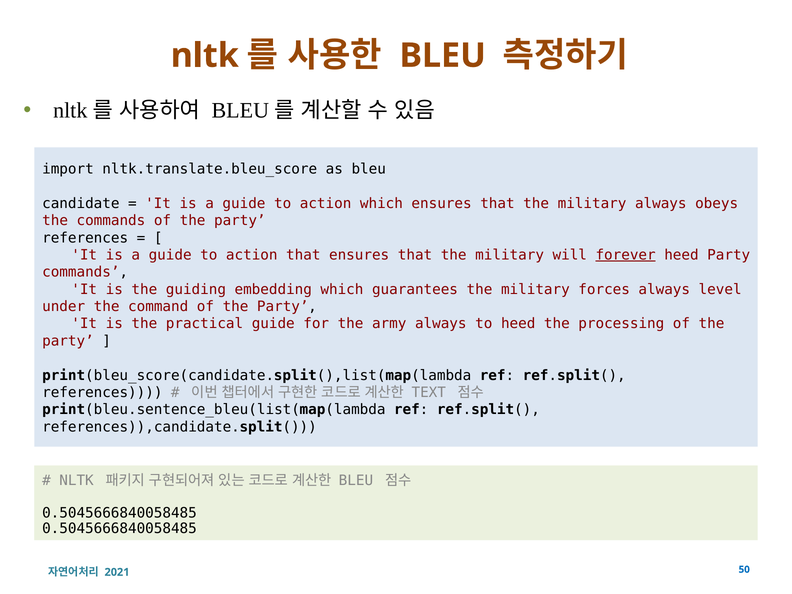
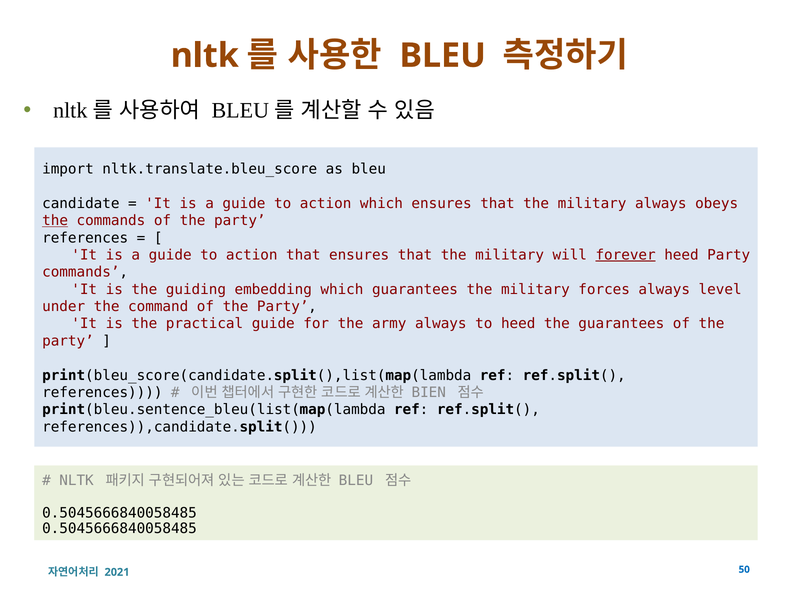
the at (55, 221) underline: none -> present
the processing: processing -> guarantees
TEXT: TEXT -> BIEN
